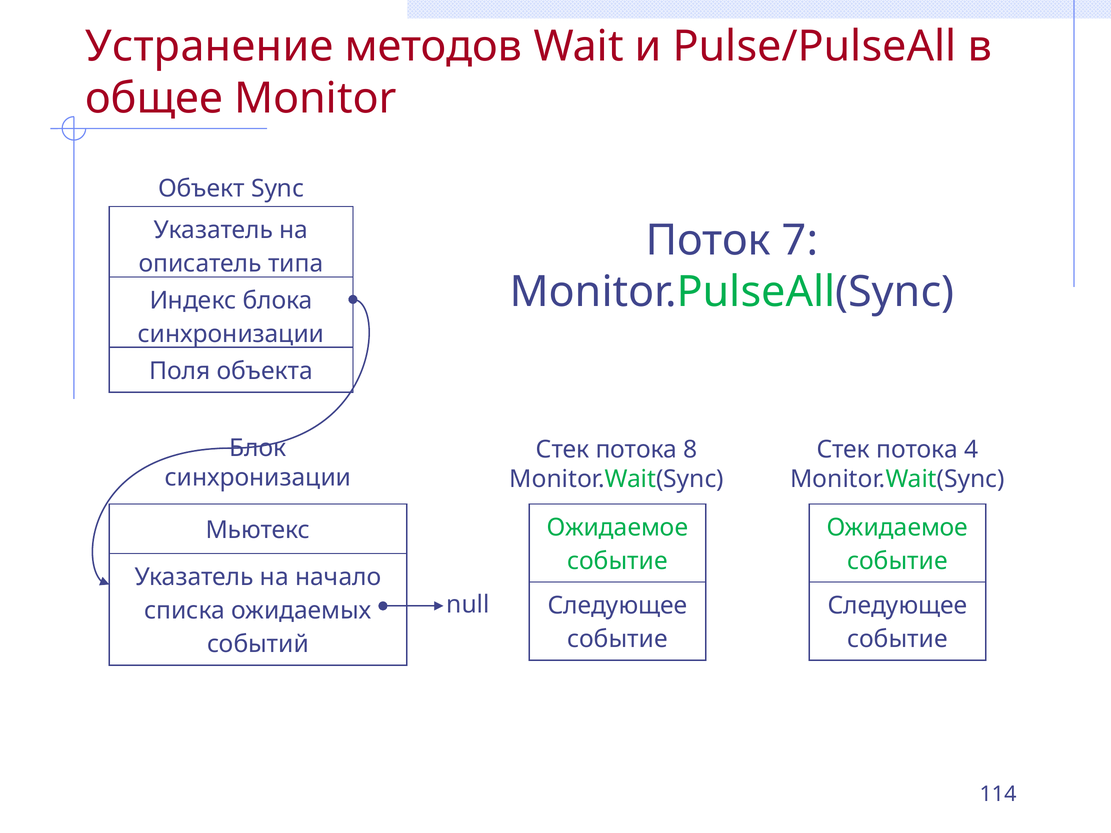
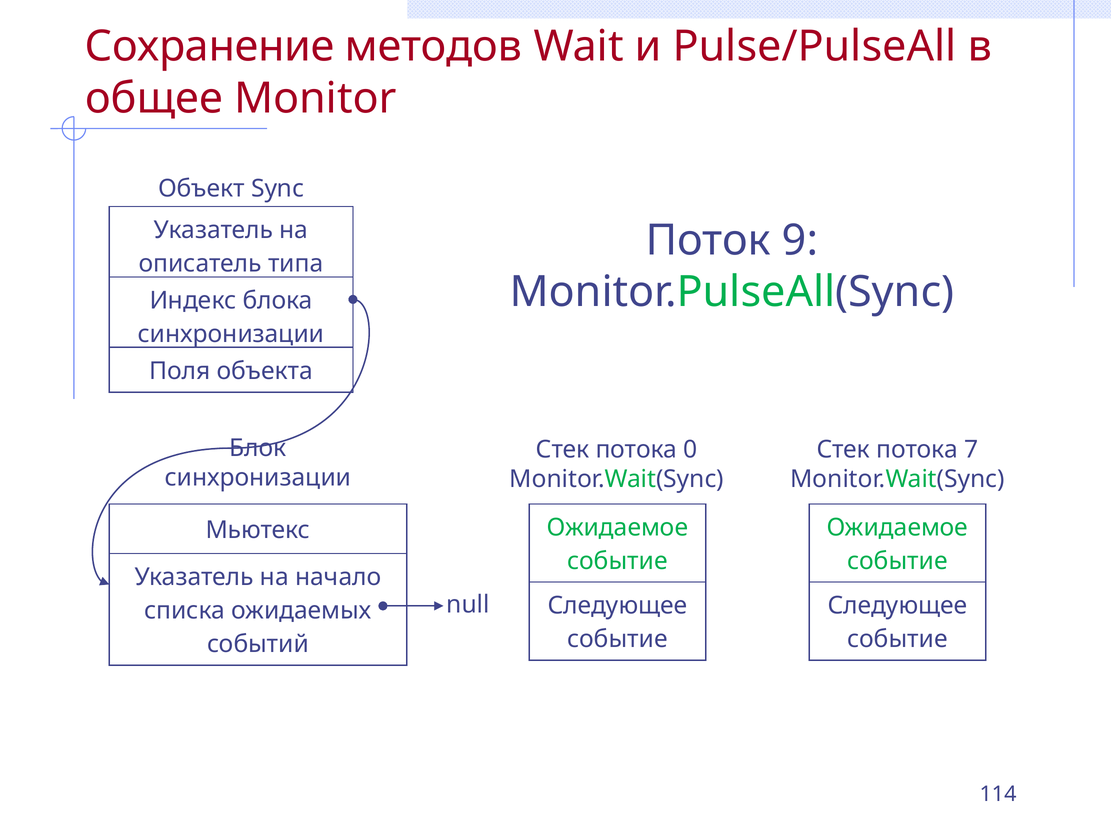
Устранение: Устранение -> Сохранение
7: 7 -> 9
8: 8 -> 0
4: 4 -> 7
